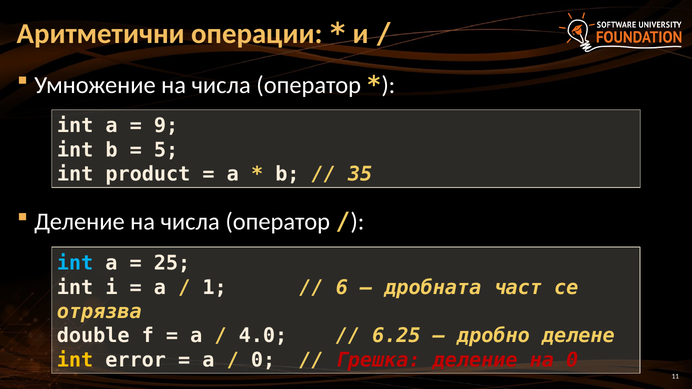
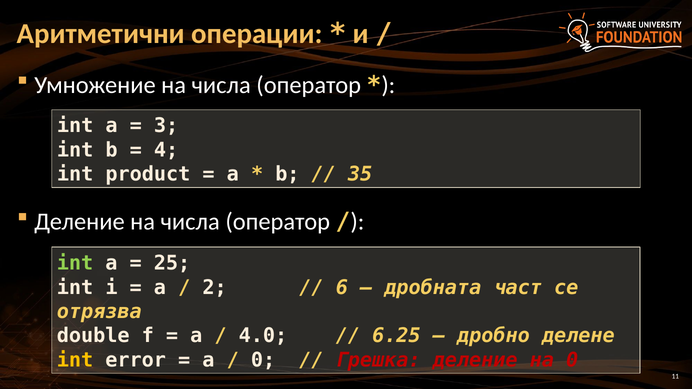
9: 9 -> 3
5: 5 -> 4
int at (75, 263) colour: light blue -> light green
1: 1 -> 2
